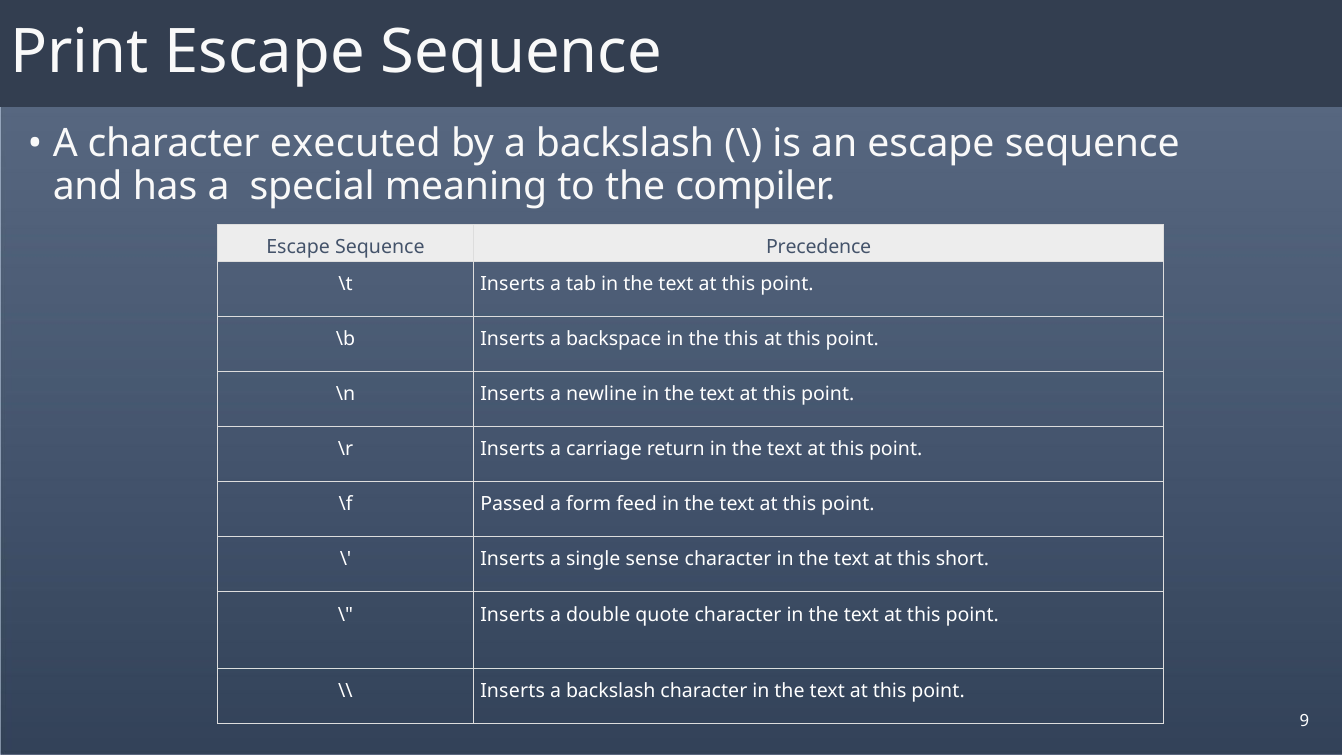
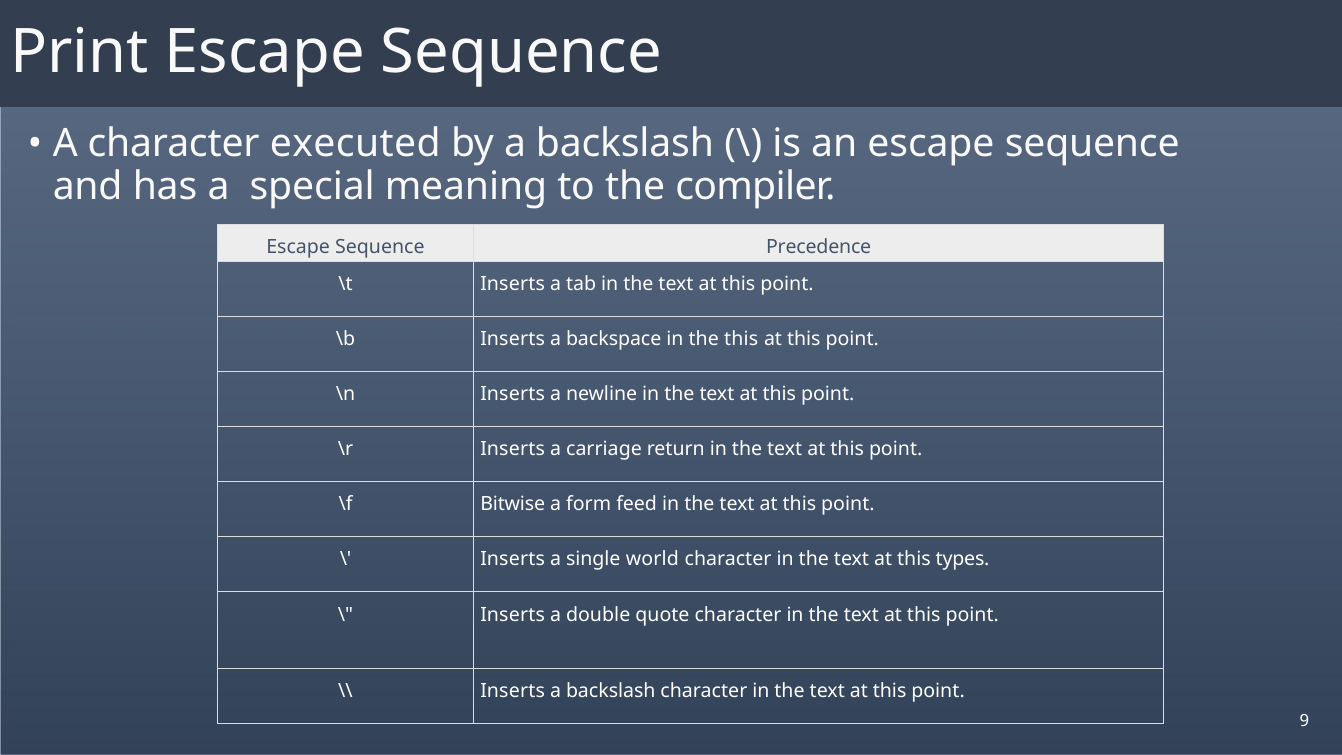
Passed: Passed -> Bitwise
sense: sense -> world
short: short -> types
